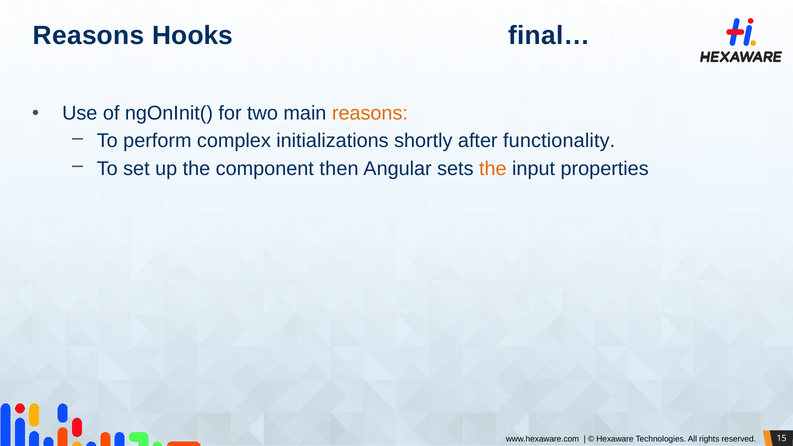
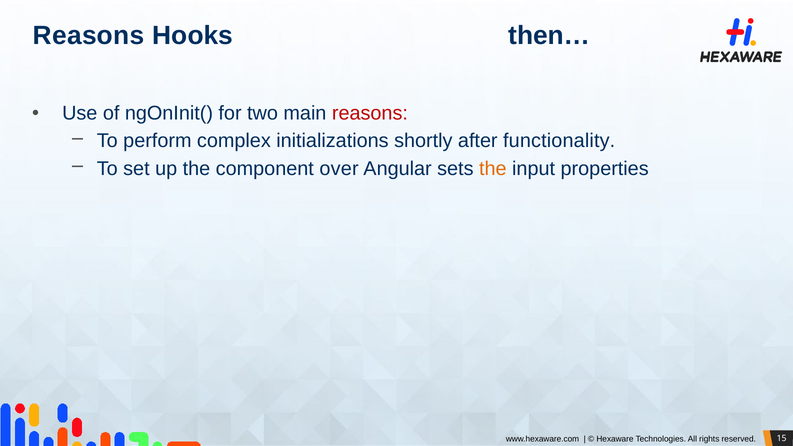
final…: final… -> then…
reasons at (370, 113) colour: orange -> red
then: then -> over
